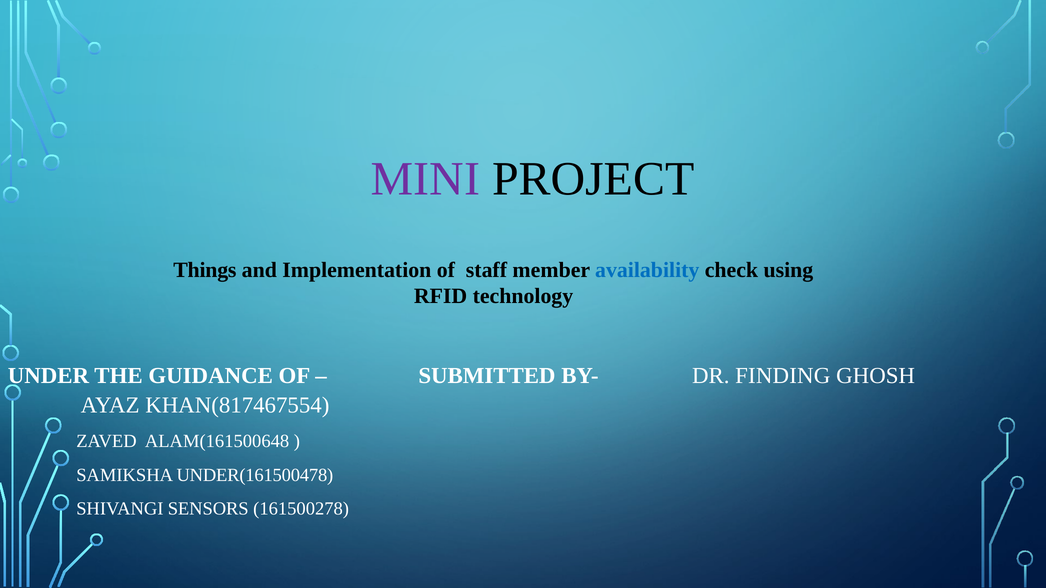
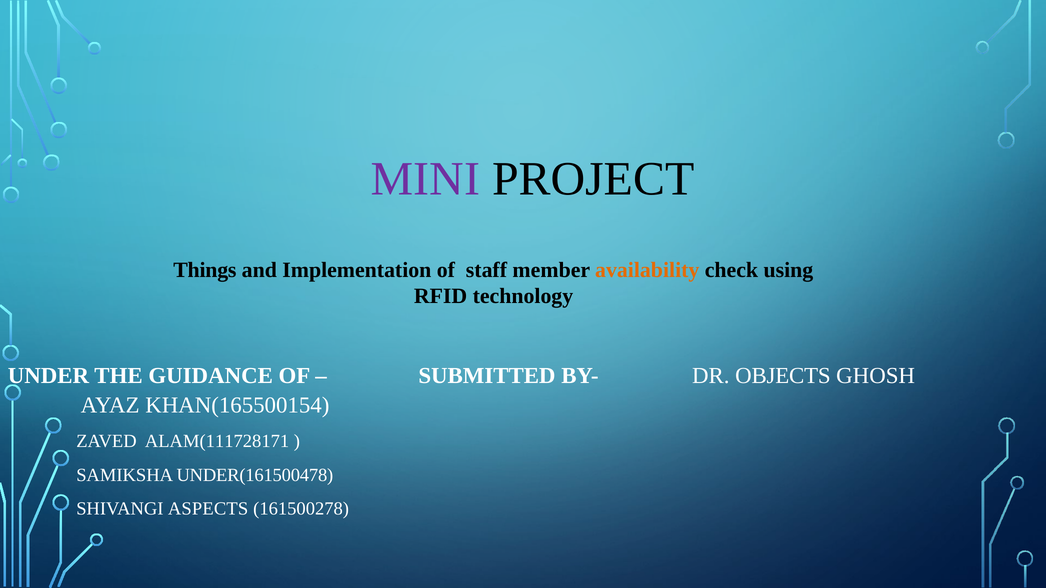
availability colour: blue -> orange
FINDING: FINDING -> OBJECTS
KHAN(817467554: KHAN(817467554 -> KHAN(165500154
ALAM(161500648: ALAM(161500648 -> ALAM(111728171
SENSORS: SENSORS -> ASPECTS
